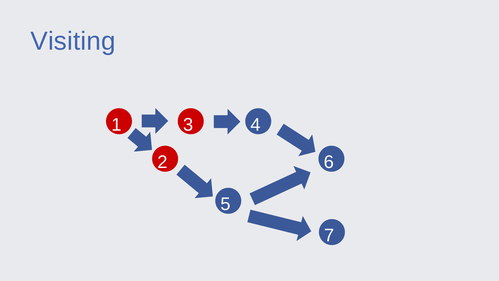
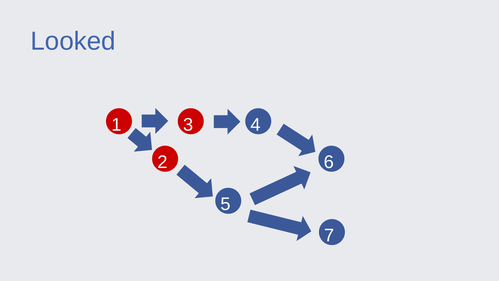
Visiting: Visiting -> Looked
